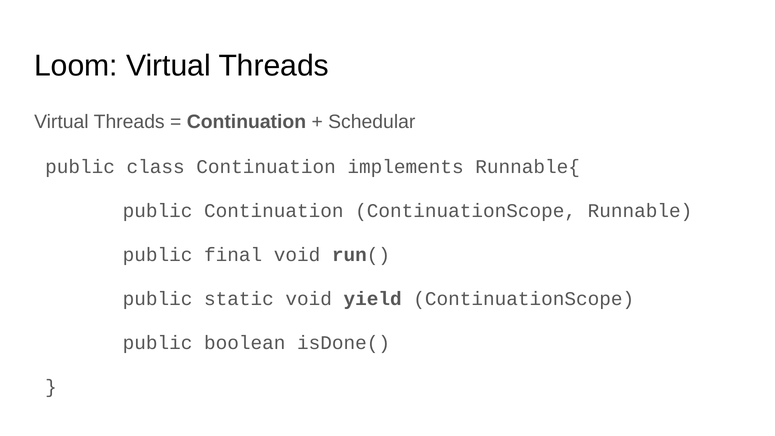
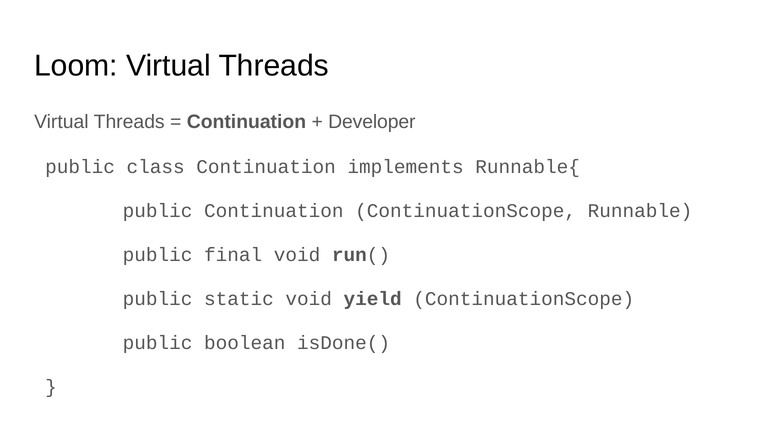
Schedular: Schedular -> Developer
